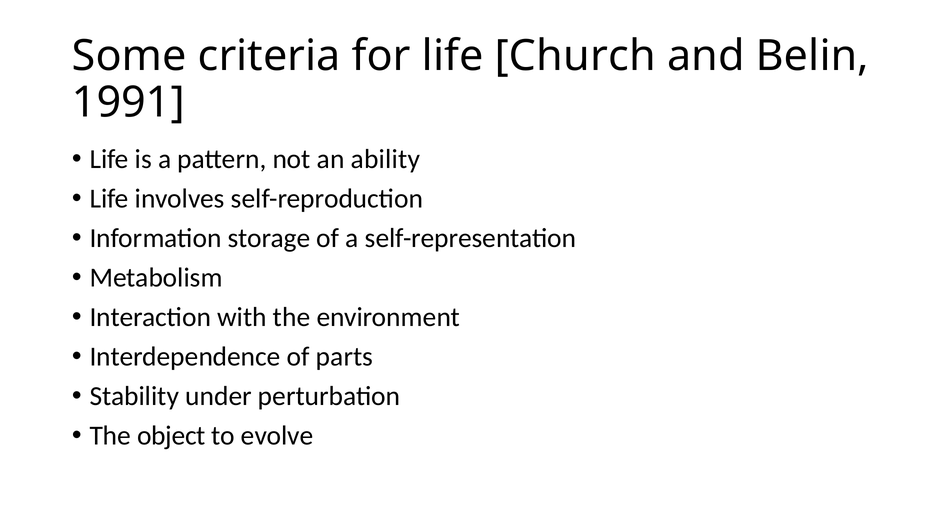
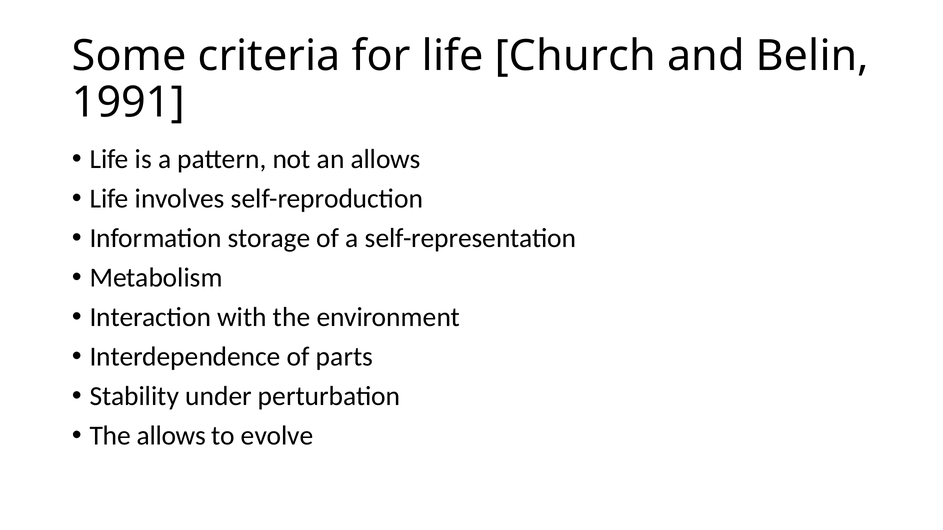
an ability: ability -> allows
The object: object -> allows
